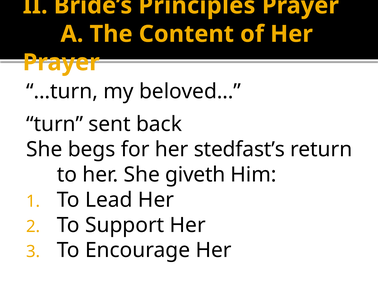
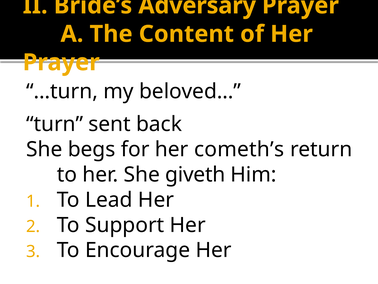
Principles: Principles -> Adversary
stedfast’s: stedfast’s -> cometh’s
